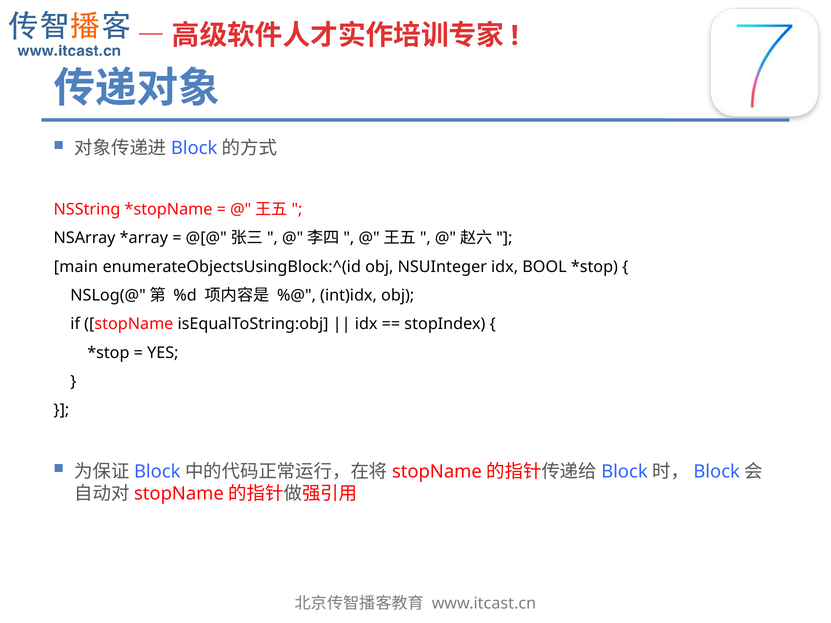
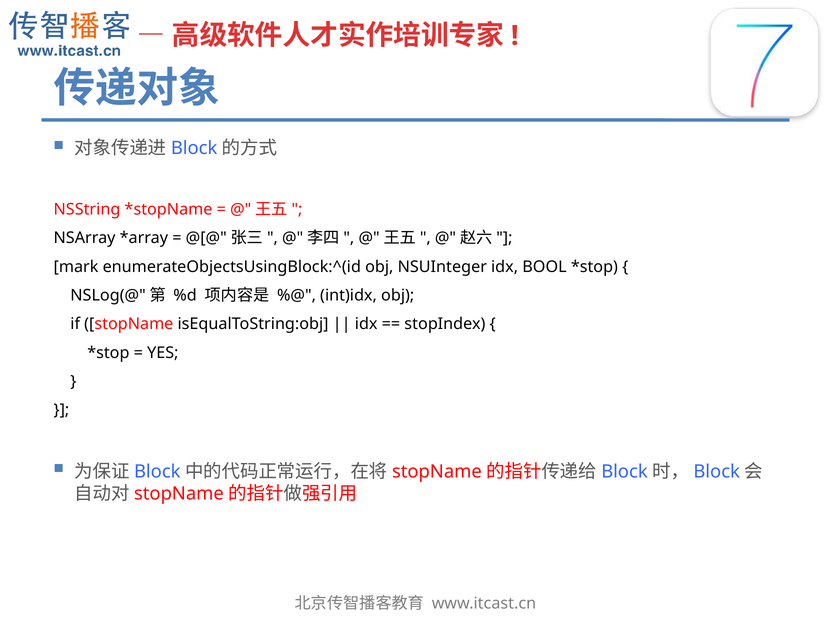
main: main -> mark
